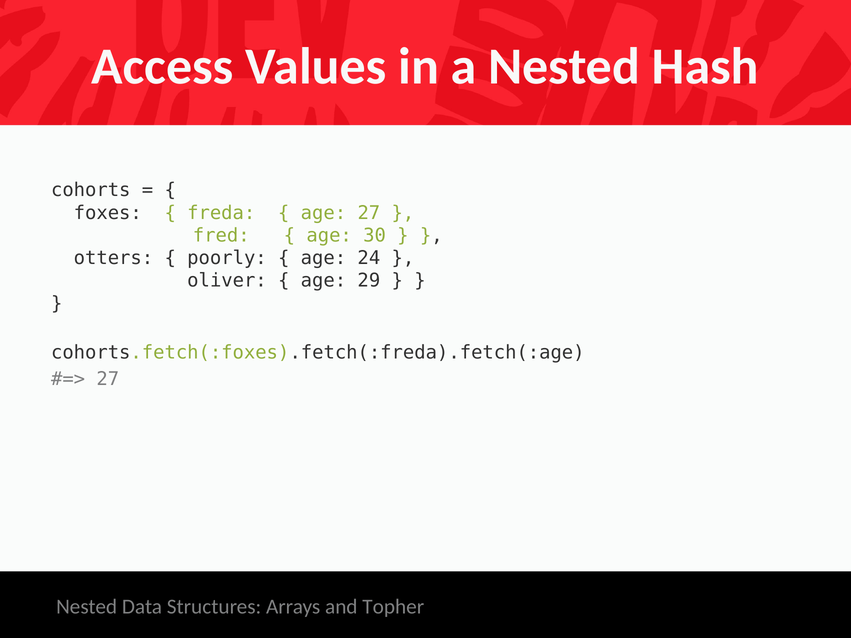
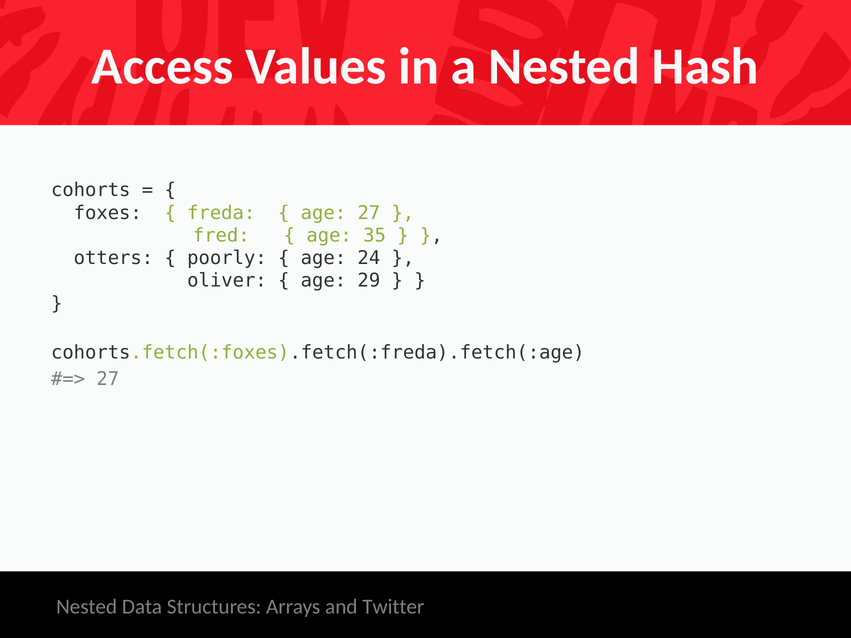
30: 30 -> 35
Topher: Topher -> Twitter
